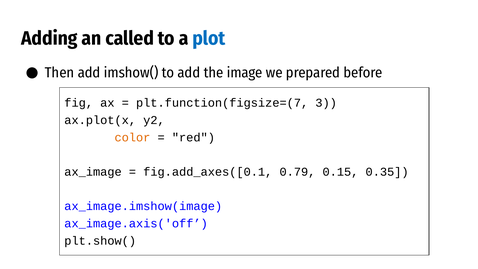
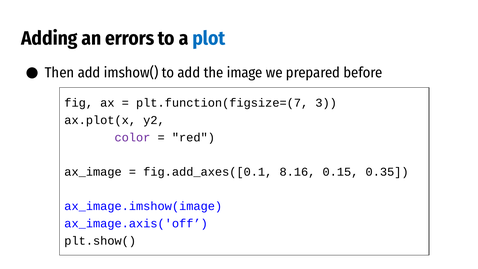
called: called -> errors
color colour: orange -> purple
0.79: 0.79 -> 8.16
